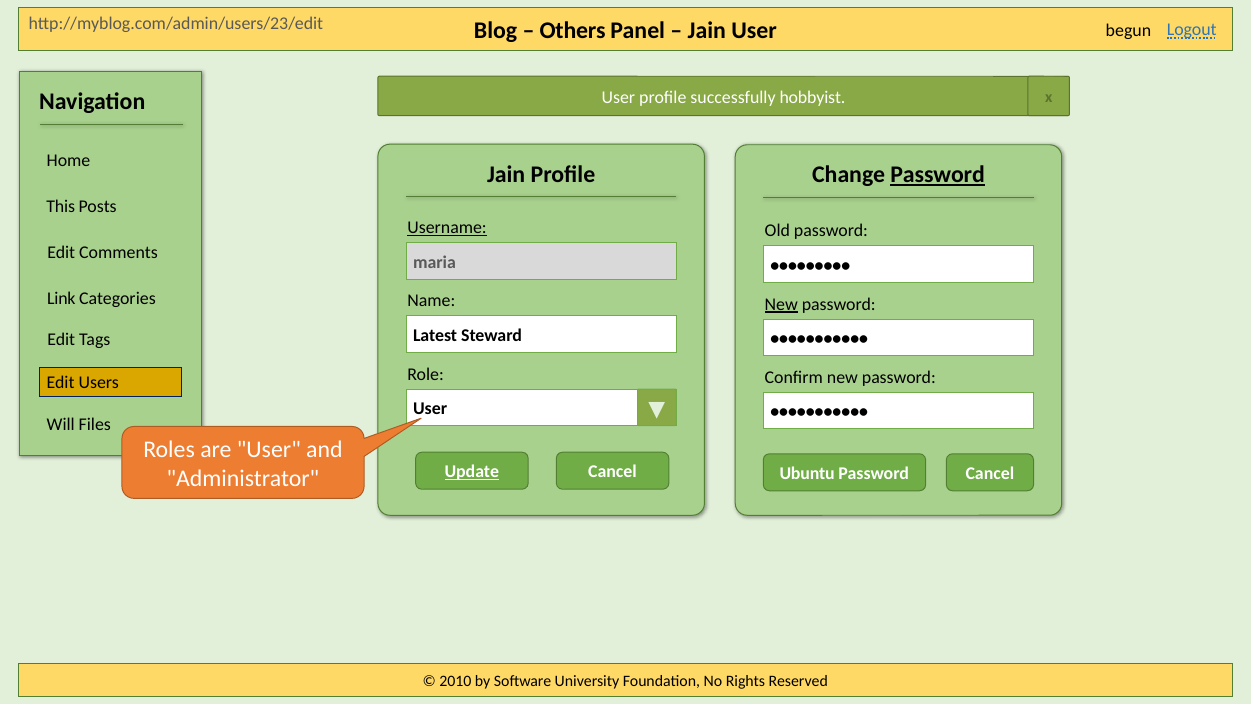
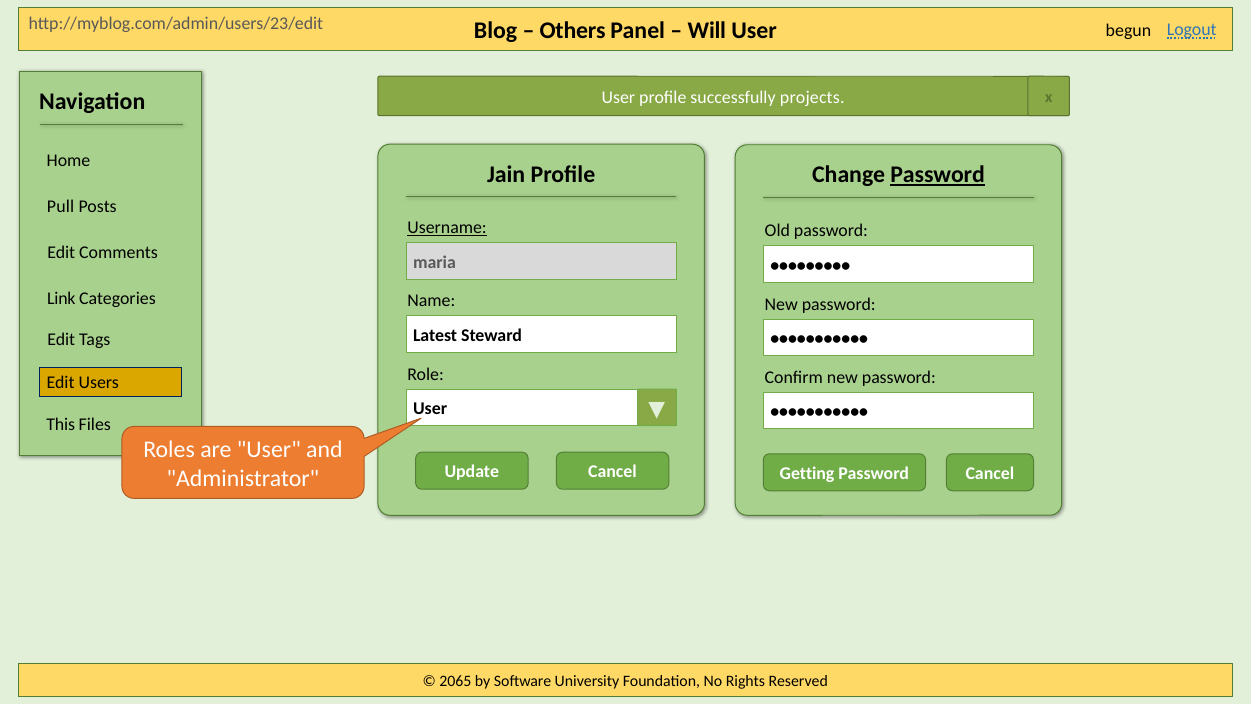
Jain at (707, 31): Jain -> Will
hobbyist: hobbyist -> projects
This: This -> Pull
New at (781, 304) underline: present -> none
Will: Will -> This
Update underline: present -> none
Ubuntu: Ubuntu -> Getting
2010: 2010 -> 2065
